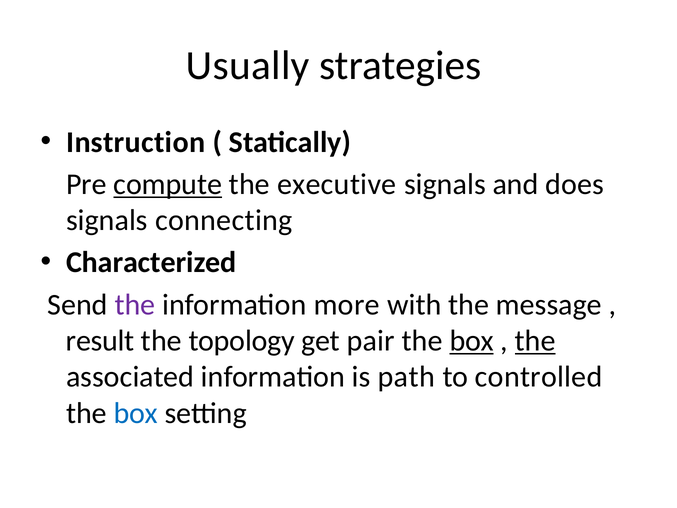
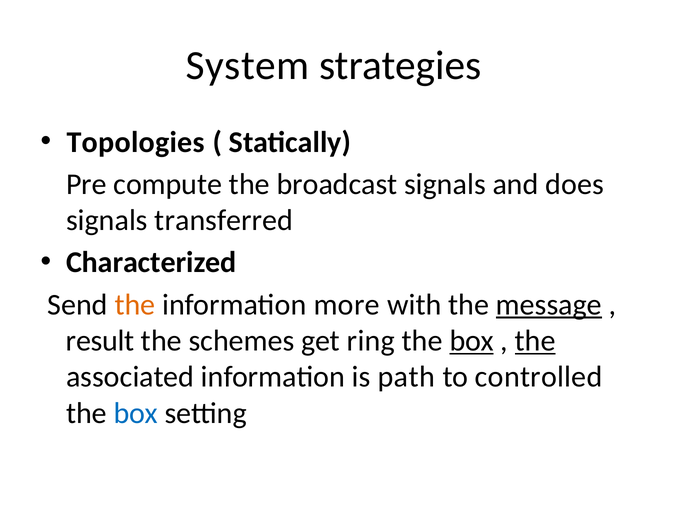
Usually: Usually -> System
Instruction: Instruction -> Topologies
compute underline: present -> none
executive: executive -> broadcast
connecting: connecting -> transferred
the at (135, 305) colour: purple -> orange
message underline: none -> present
topology: topology -> schemes
pair: pair -> ring
